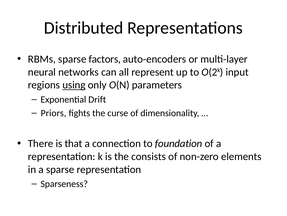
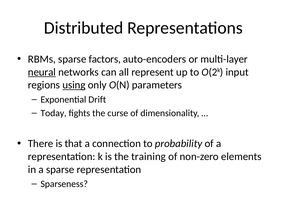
neural underline: none -> present
Priors: Priors -> Today
foundation: foundation -> probability
consists: consists -> training
